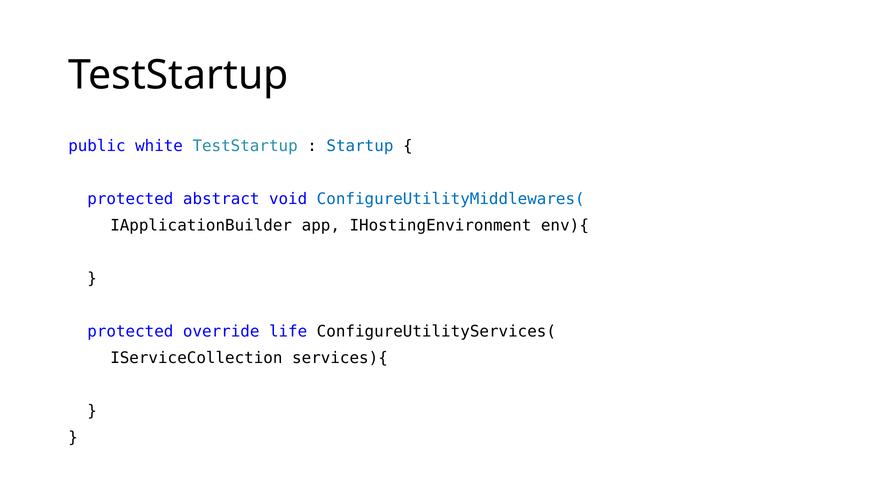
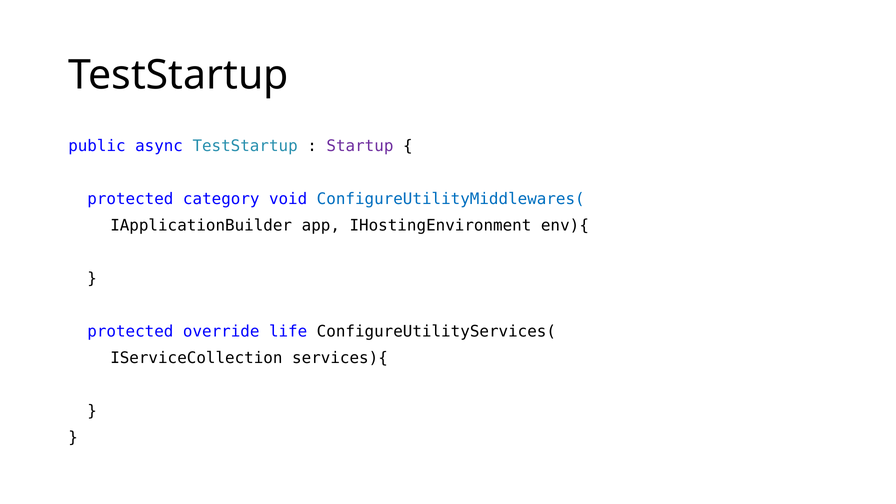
white: white -> async
Startup colour: blue -> purple
abstract: abstract -> category
